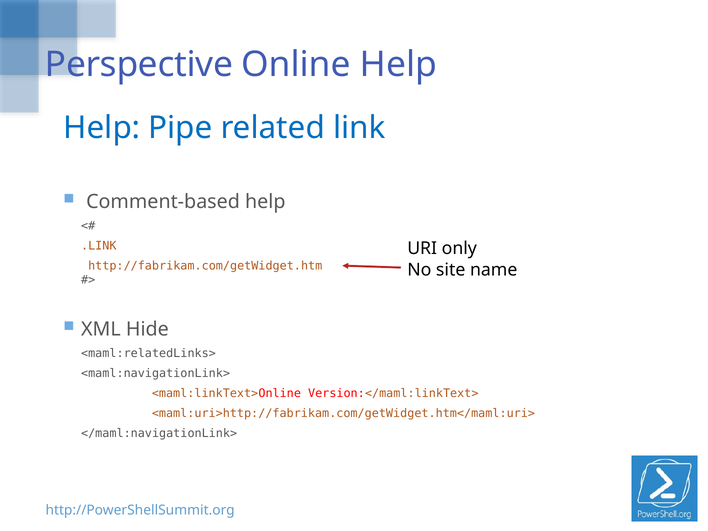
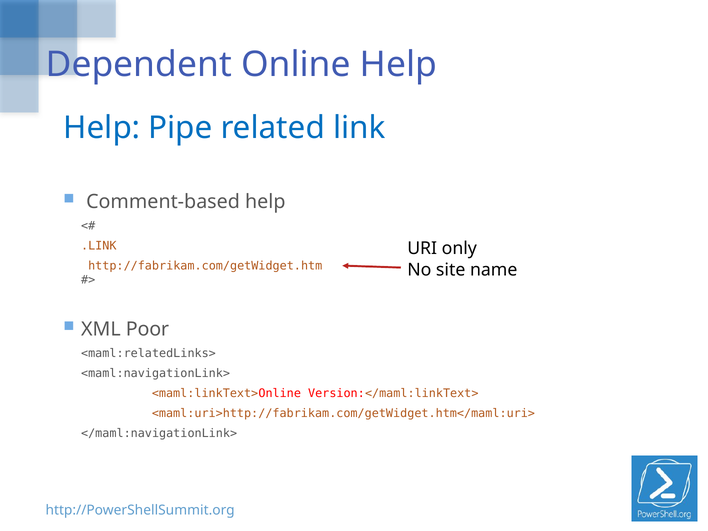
Perspective: Perspective -> Dependent
Hide: Hide -> Poor
